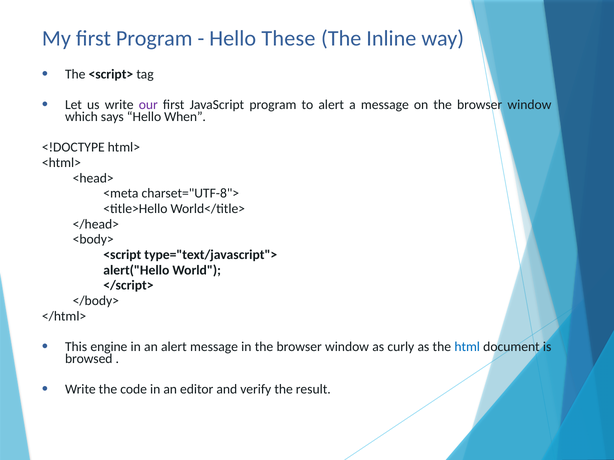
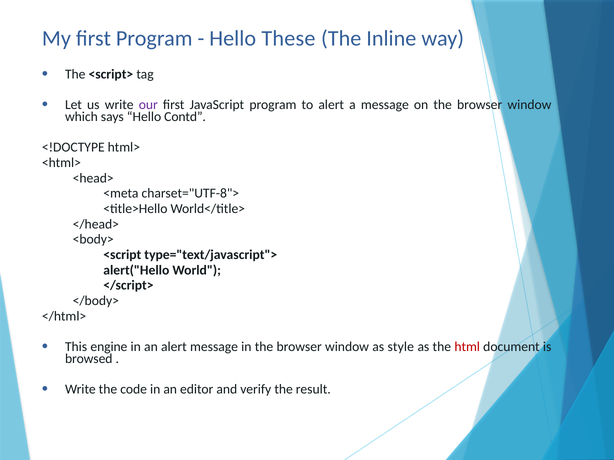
When: When -> Contd
curly: curly -> style
html colour: blue -> red
